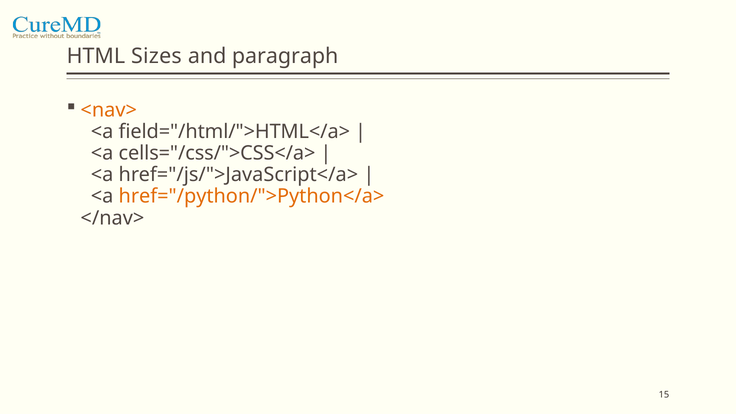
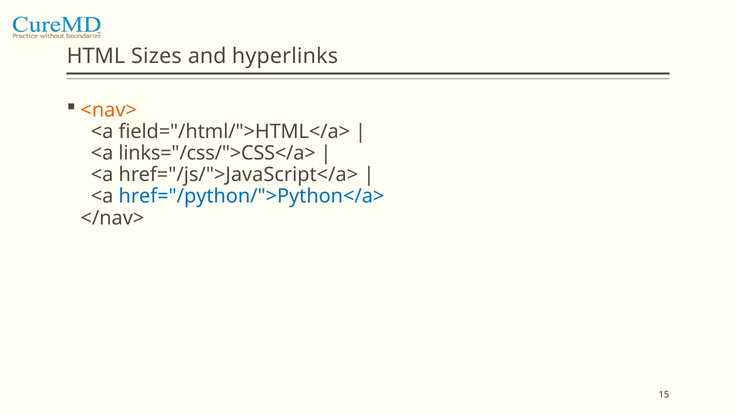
paragraph: paragraph -> hyperlinks
cells="/css/">CSS</a>: cells="/css/">CSS</a> -> links="/css/">CSS</a>
href="/python/">Python</a> colour: orange -> blue
